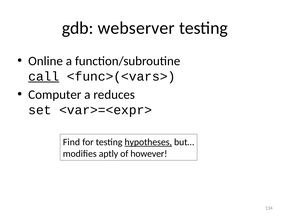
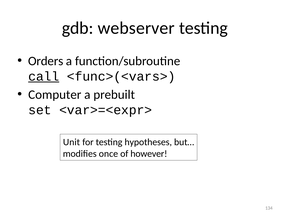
Online: Online -> Orders
reduces: reduces -> prebuilt
Find: Find -> Unit
hypotheses underline: present -> none
aptly: aptly -> once
